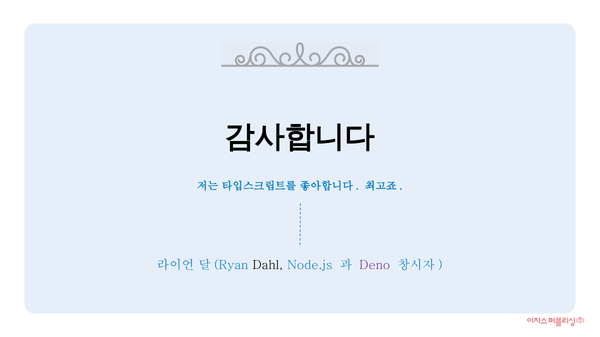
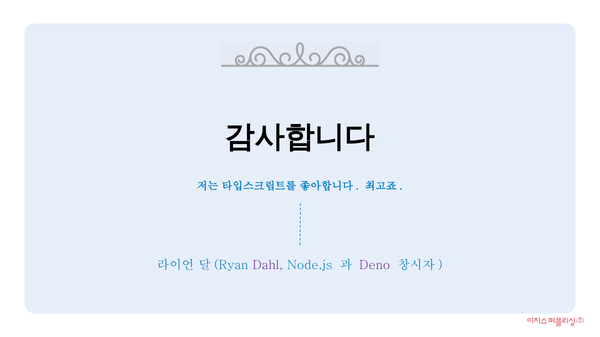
Dahl colour: black -> purple
